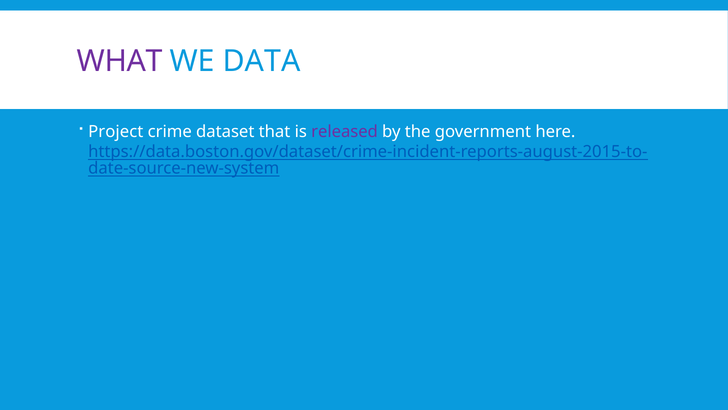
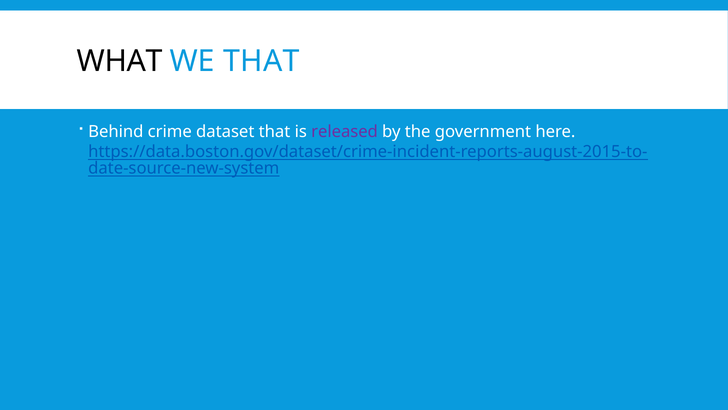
WHAT colour: purple -> black
WE DATA: DATA -> THAT
Project: Project -> Behind
